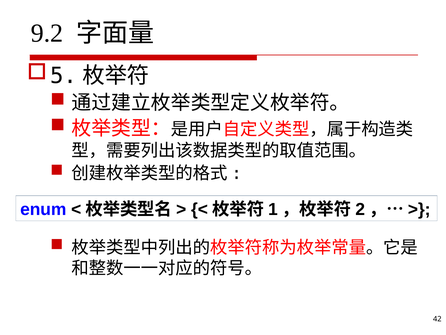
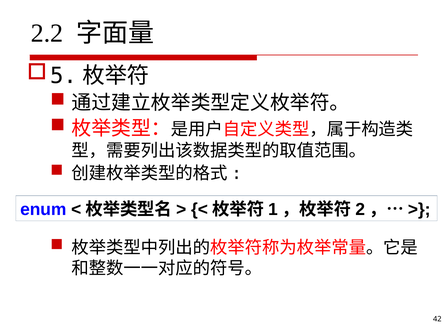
9.2: 9.2 -> 2.2
